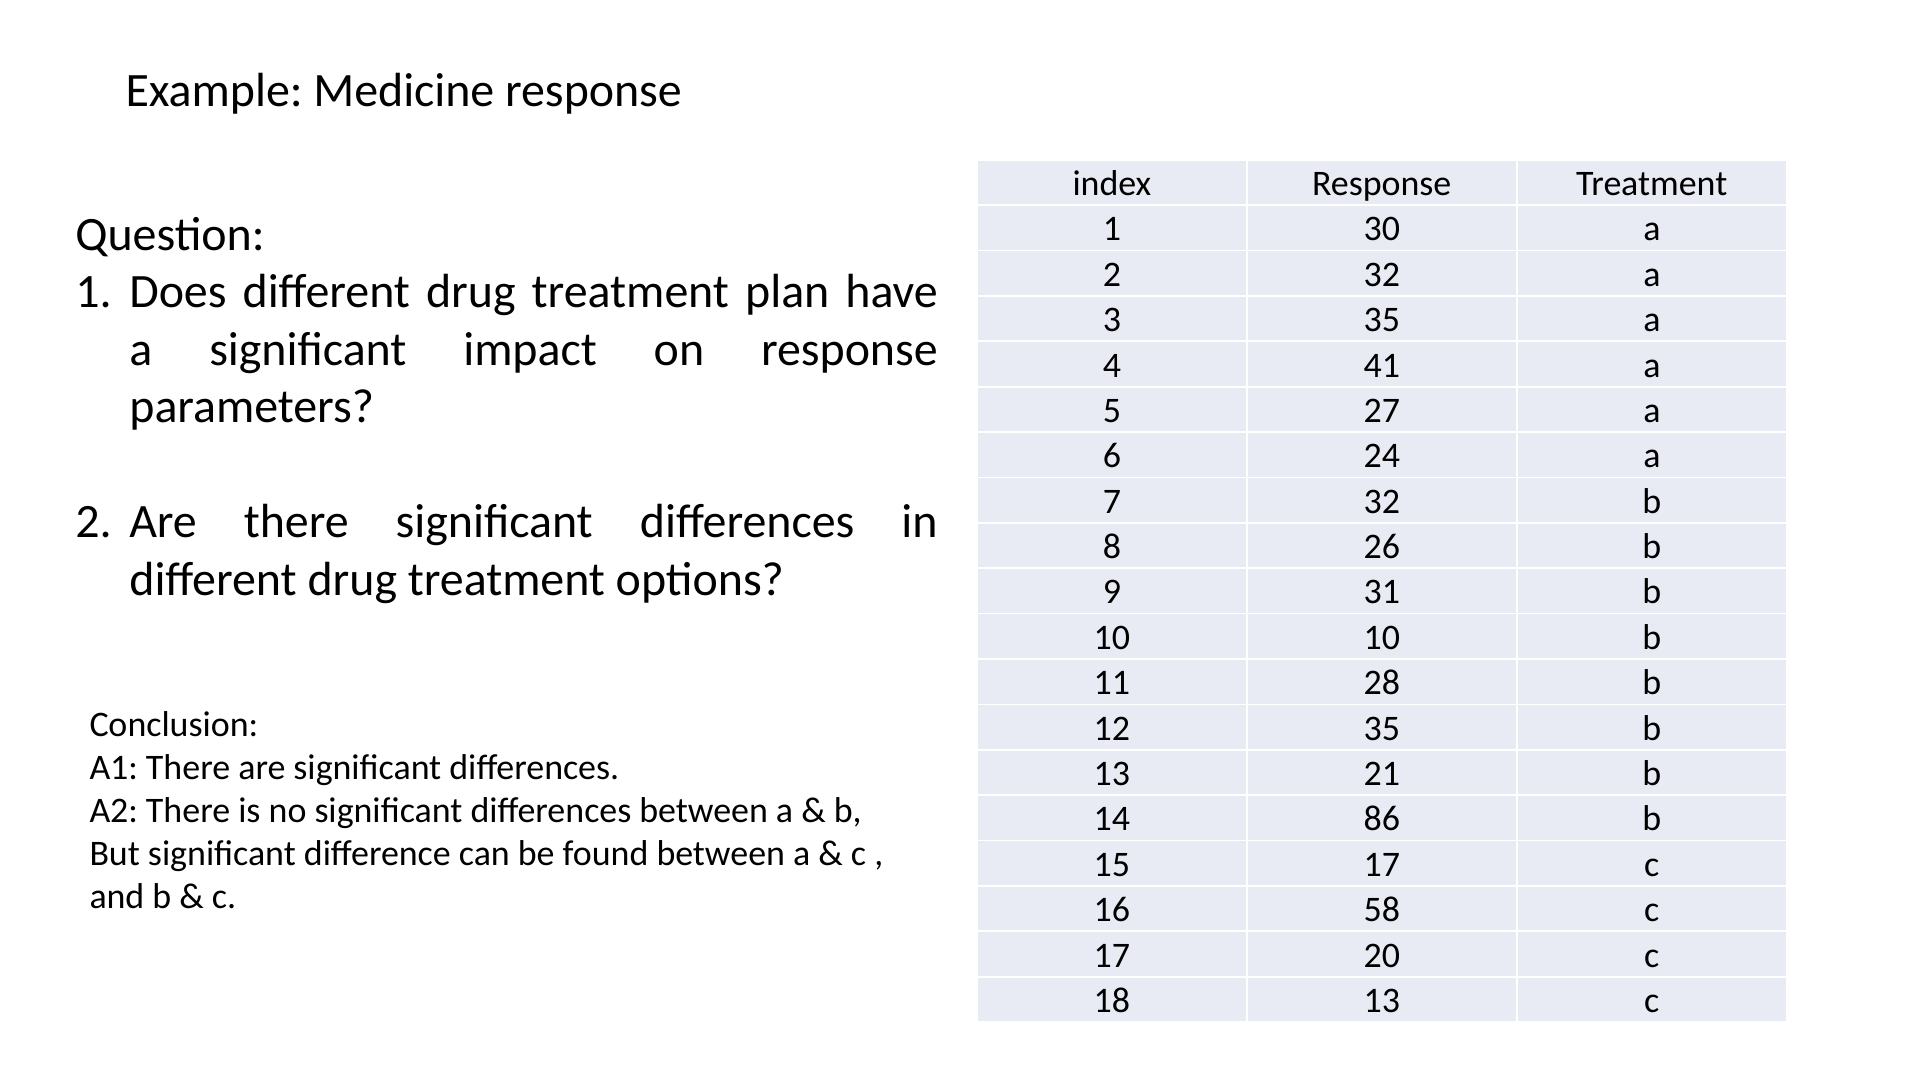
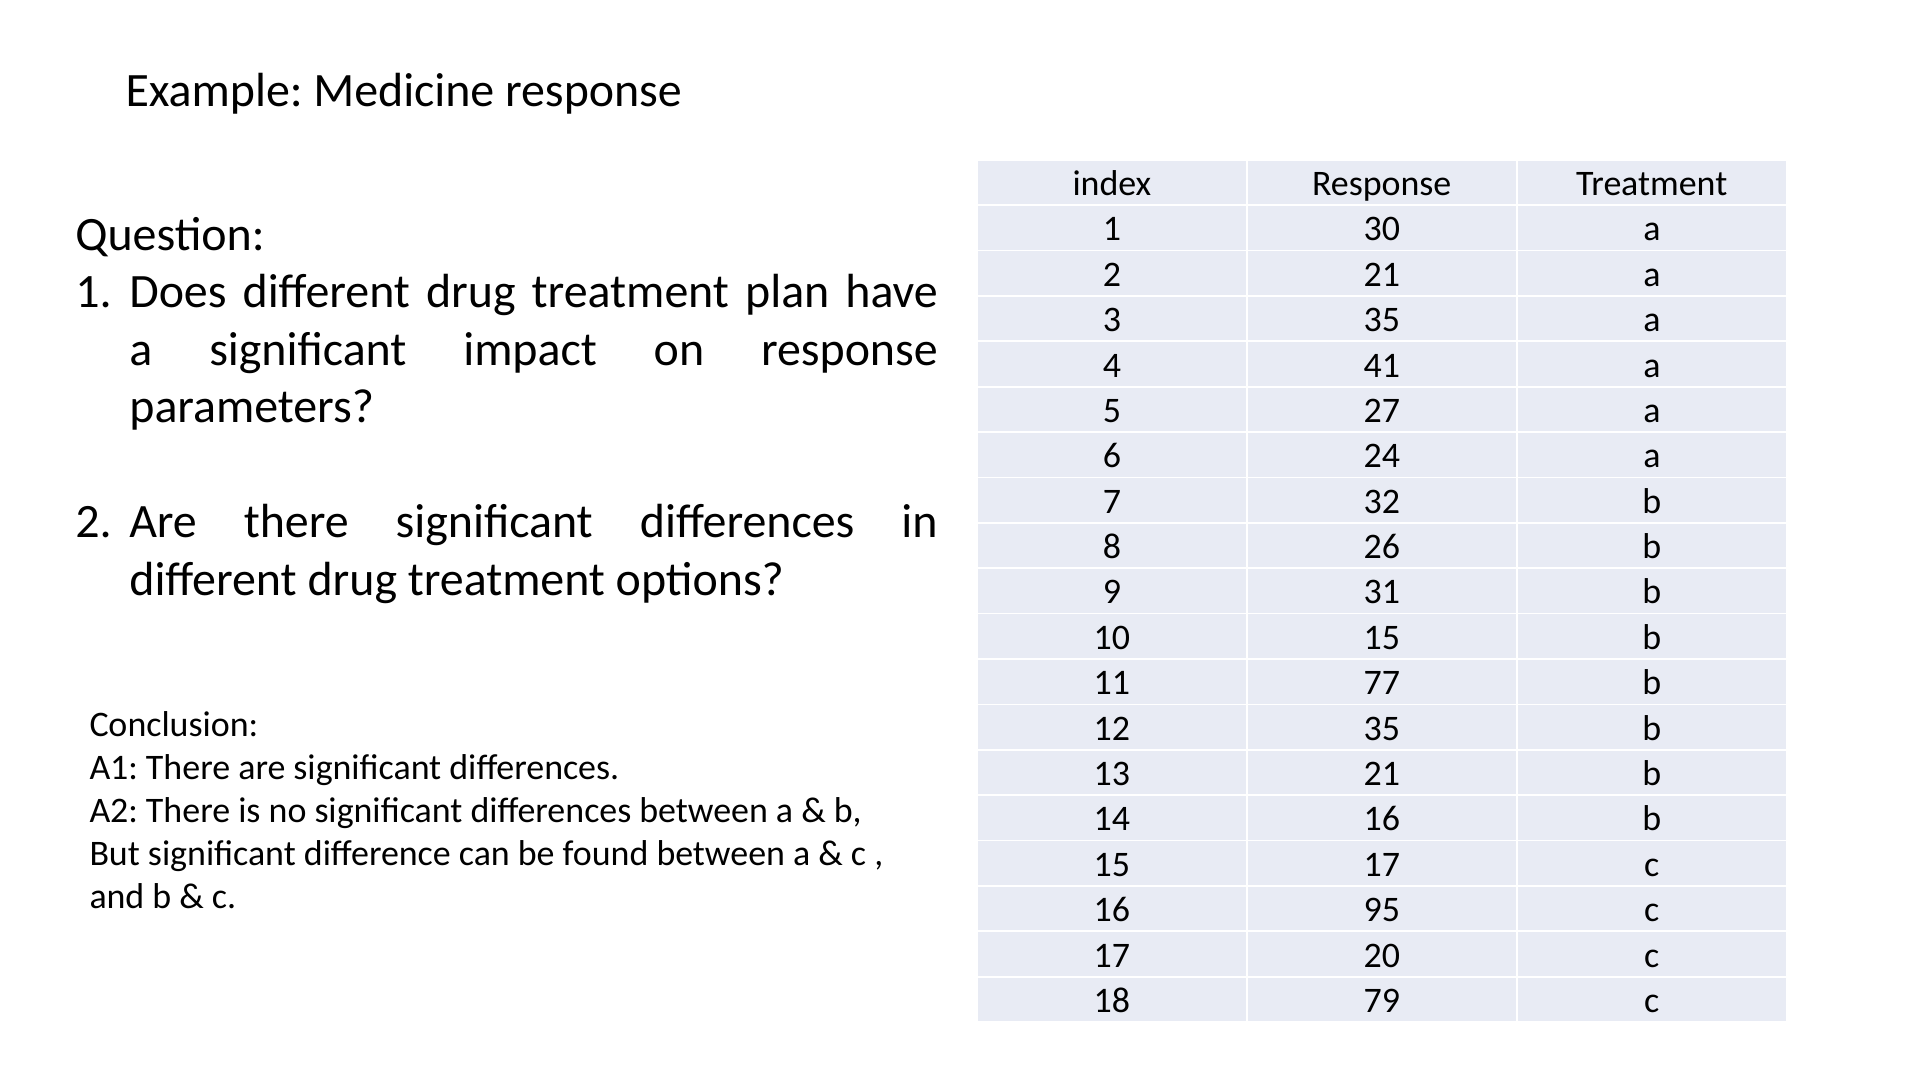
2 32: 32 -> 21
10 10: 10 -> 15
28: 28 -> 77
14 86: 86 -> 16
58: 58 -> 95
18 13: 13 -> 79
